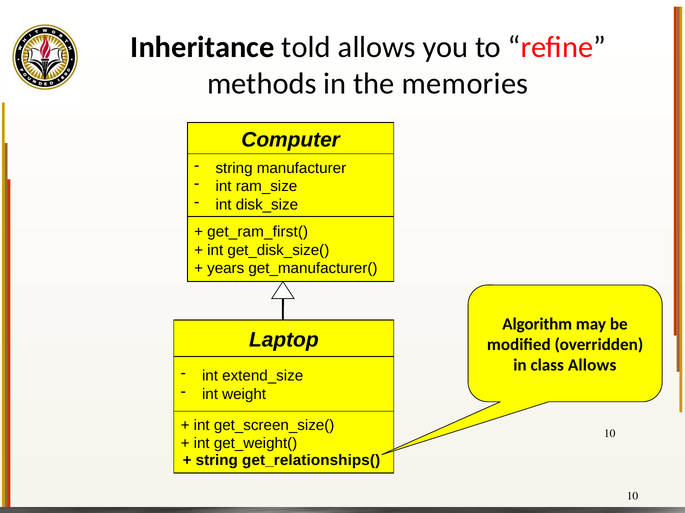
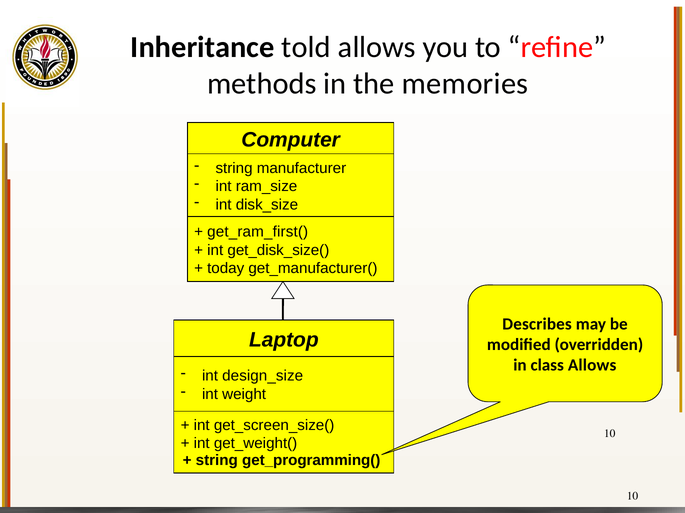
years: years -> today
Algorithm: Algorithm -> Describes
extend_size: extend_size -> design_size
get_relationships(: get_relationships( -> get_programming(
